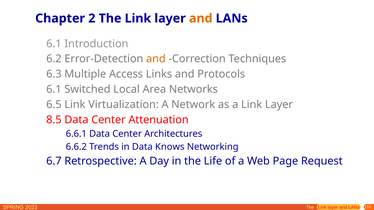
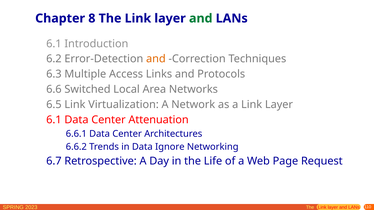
2: 2 -> 8
and at (201, 18) colour: orange -> green
6.1 at (54, 90): 6.1 -> 6.6
8.5 at (54, 120): 8.5 -> 6.1
Knows: Knows -> Ignore
